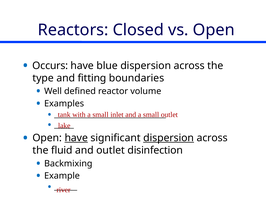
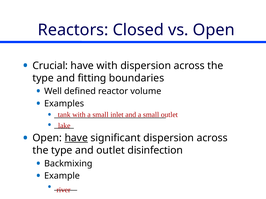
Occurs: Occurs -> Crucial
have blue: blue -> with
dispersion at (169, 138) underline: present -> none
fluid at (62, 151): fluid -> type
